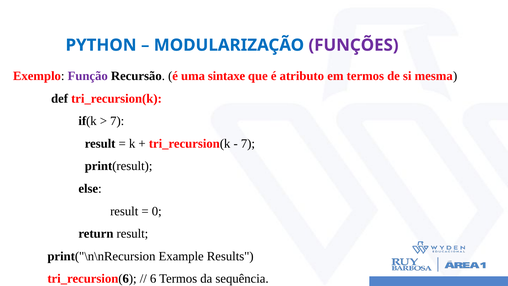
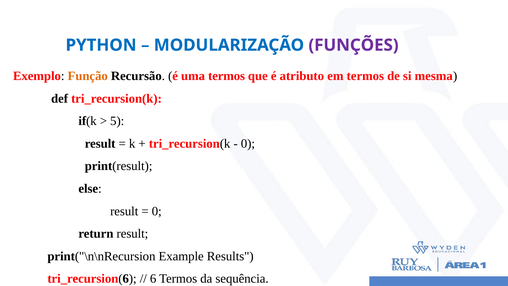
Função colour: purple -> orange
uma sintaxe: sintaxe -> termos
7 at (117, 121): 7 -> 5
7 at (248, 143): 7 -> 0
